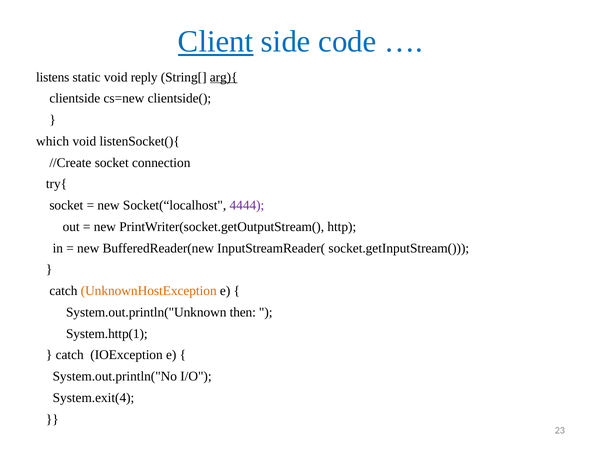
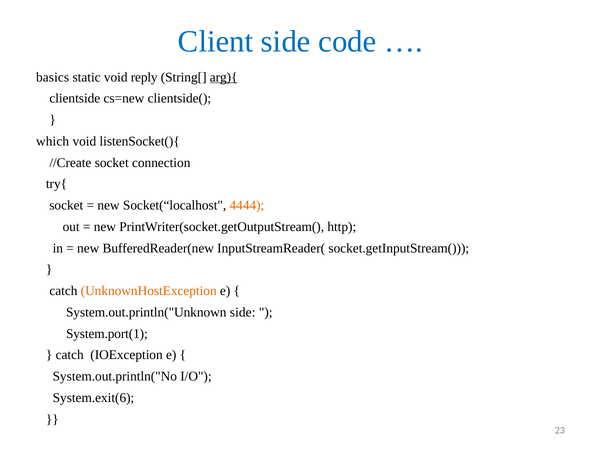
Client underline: present -> none
listens: listens -> basics
4444 colour: purple -> orange
System.out.println("Unknown then: then -> side
System.http(1: System.http(1 -> System.port(1
System.exit(4: System.exit(4 -> System.exit(6
